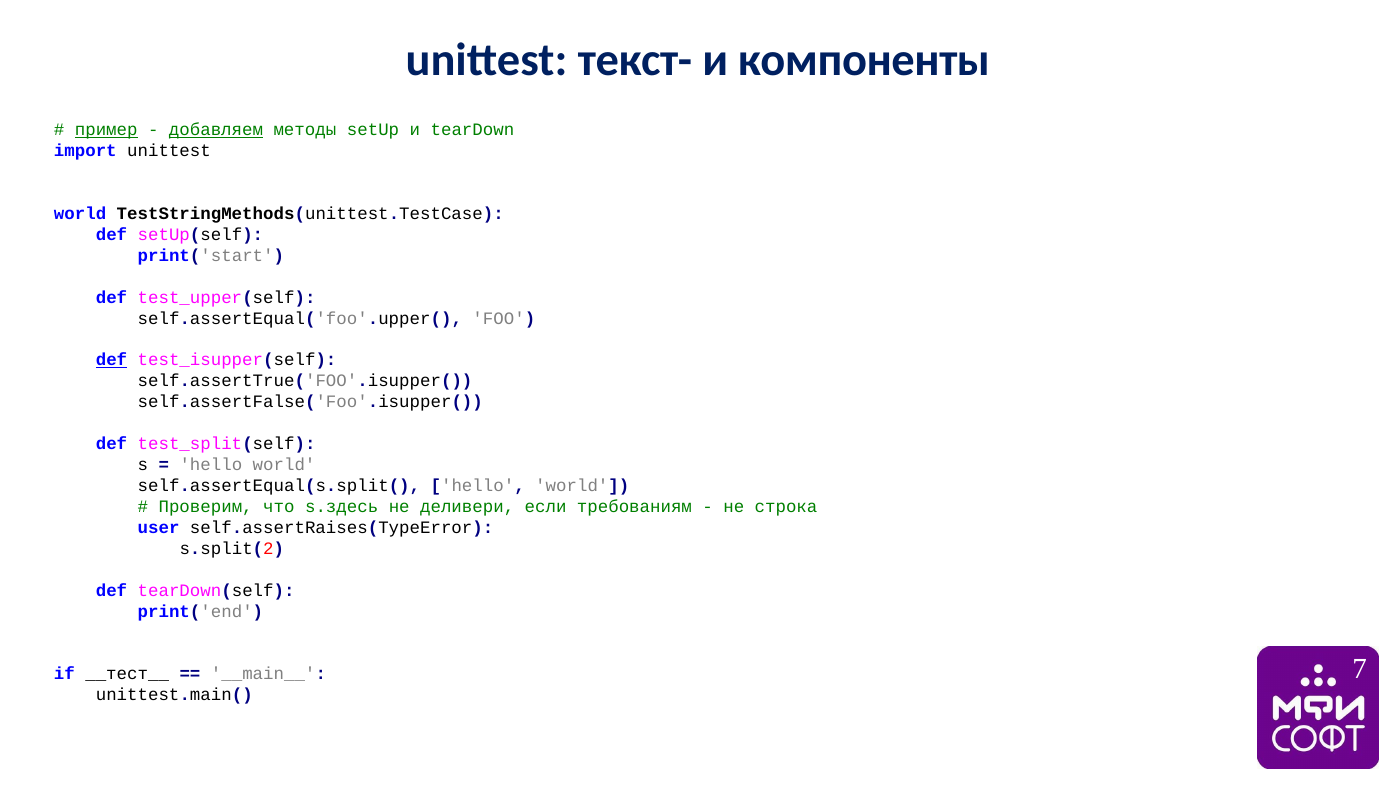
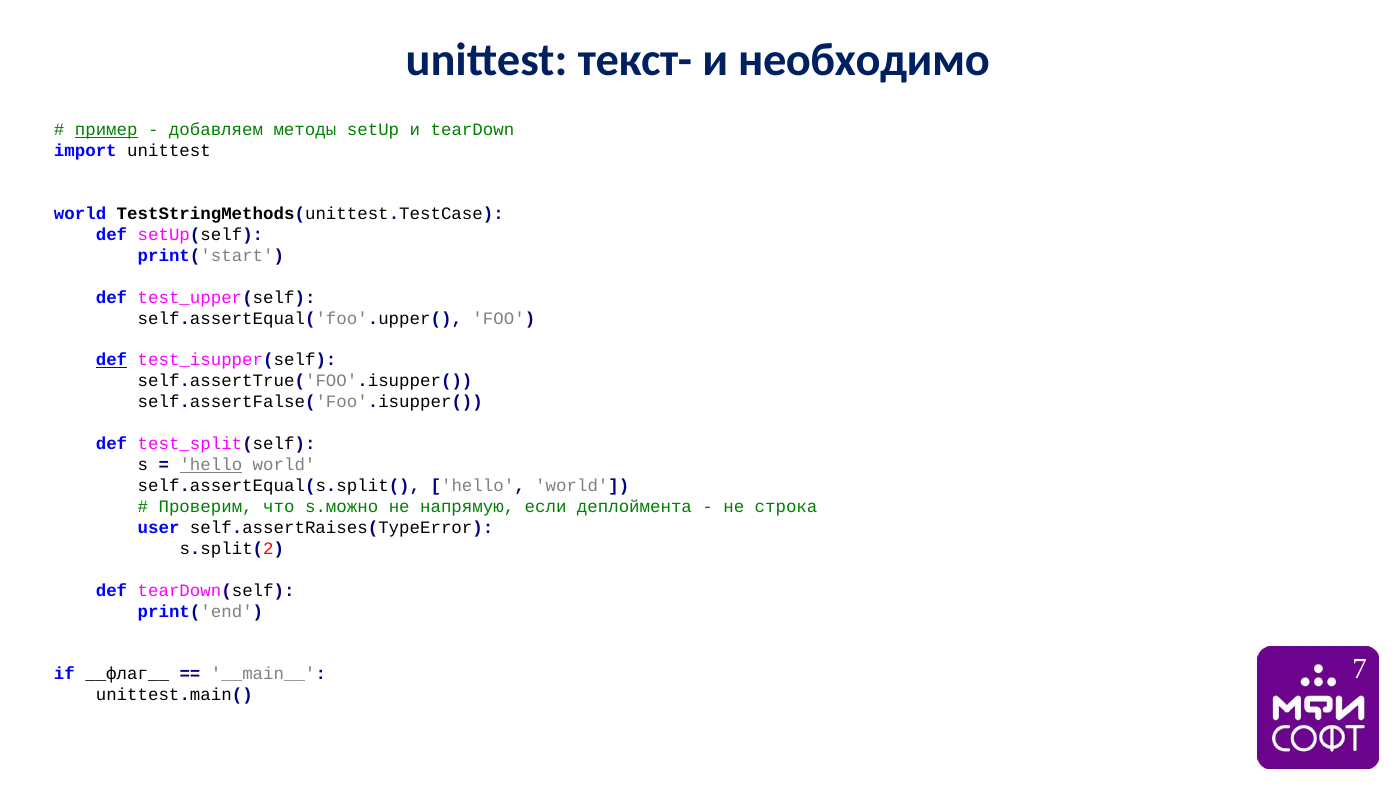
компоненты: компоненты -> необходимо
добавляем underline: present -> none
hello at (211, 465) underline: none -> present
s.здесь: s.здесь -> s.можно
деливери: деливери -> напрямую
требованиям: требованиям -> деплоймента
__тест__: __тест__ -> __флаг__
